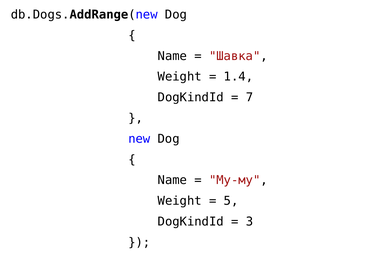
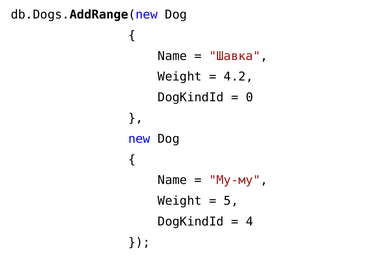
1.4: 1.4 -> 4.2
7: 7 -> 0
3: 3 -> 4
